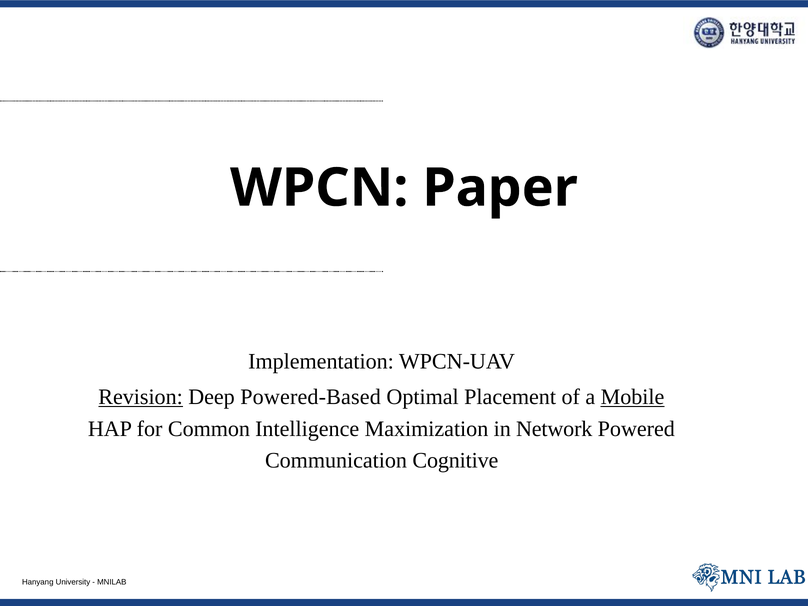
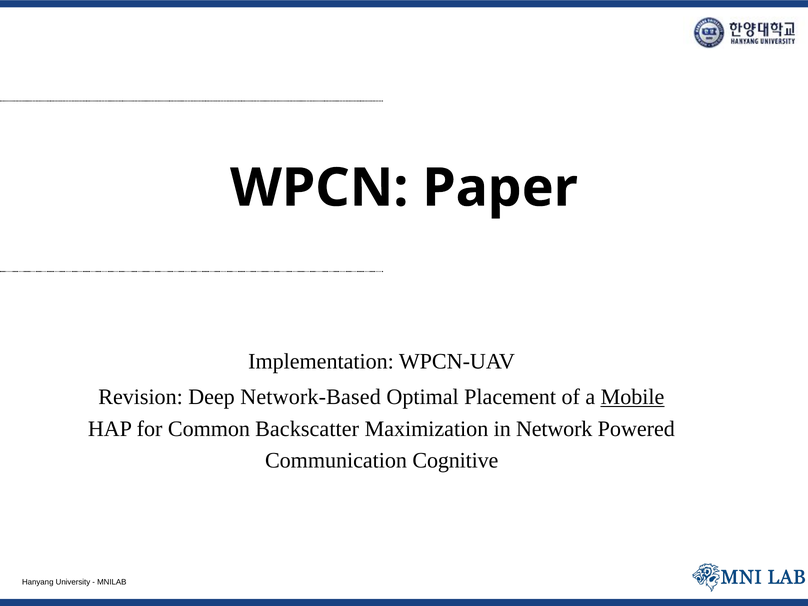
Revision underline: present -> none
Powered-Based: Powered-Based -> Network-Based
Intelligence: Intelligence -> Backscatter
